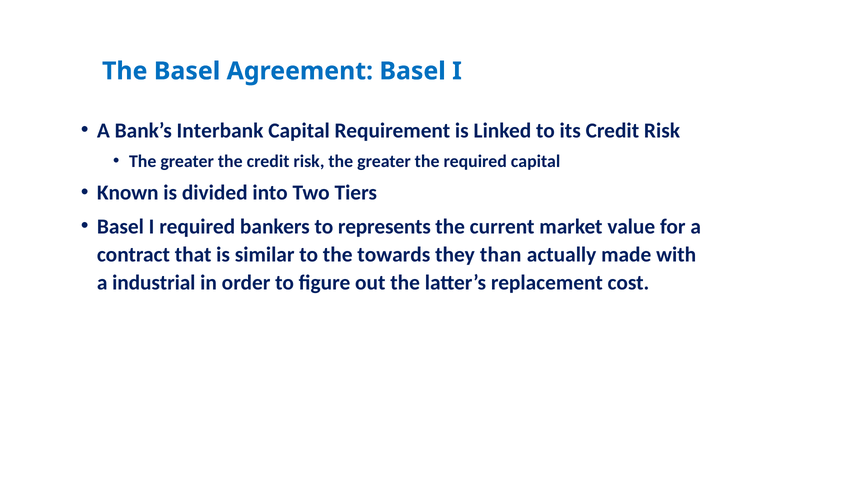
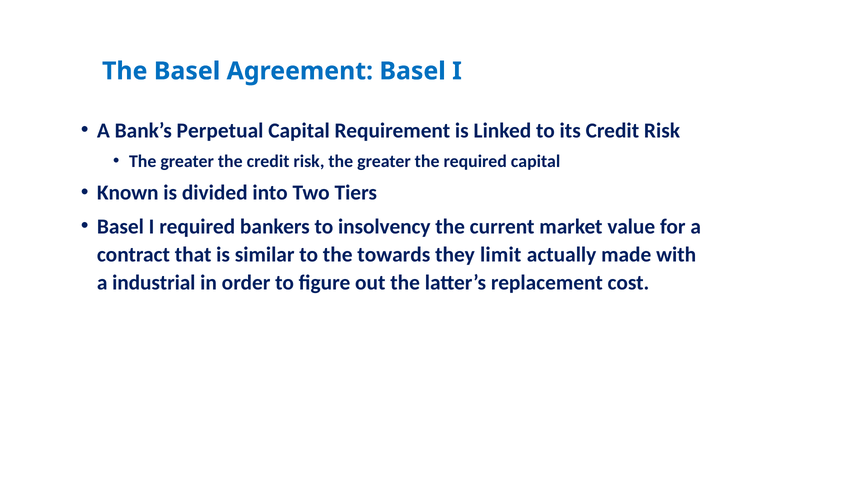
Interbank: Interbank -> Perpetual
represents: represents -> insolvency
than: than -> limit
